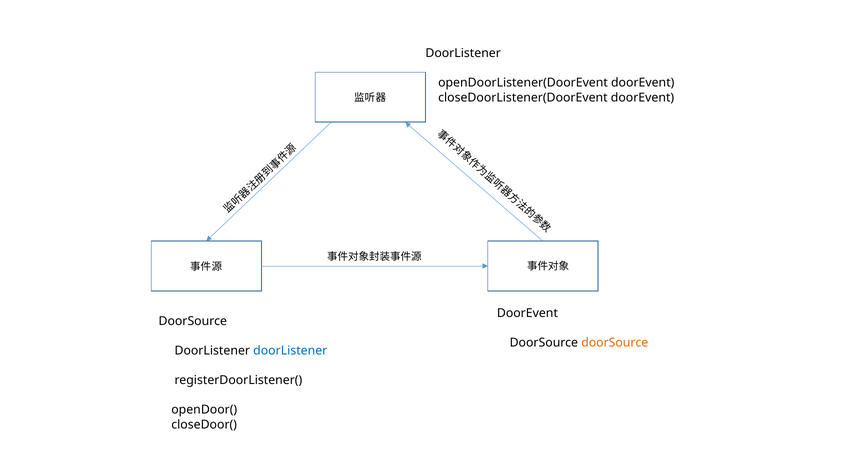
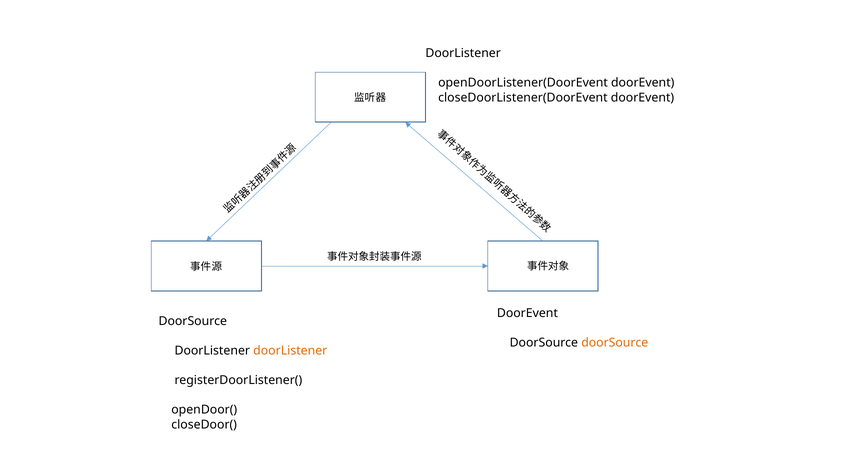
doorListener at (290, 351) colour: blue -> orange
